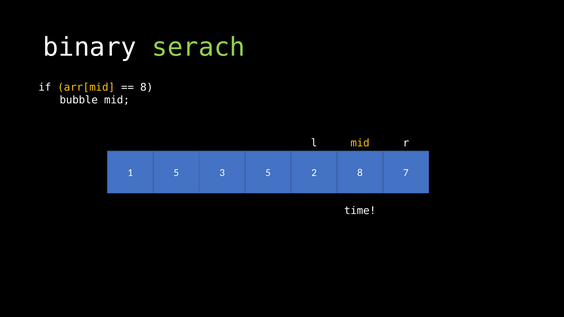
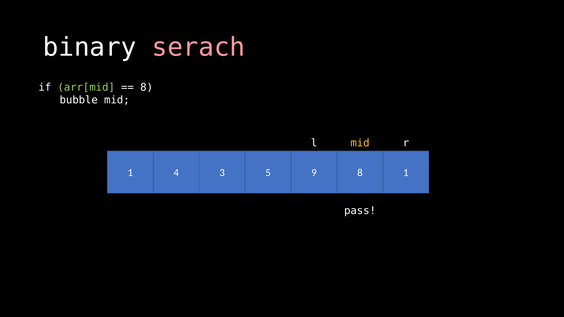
serach colour: light green -> pink
arr[mid colour: yellow -> light green
1 5: 5 -> 4
2: 2 -> 9
8 7: 7 -> 1
time: time -> pass
